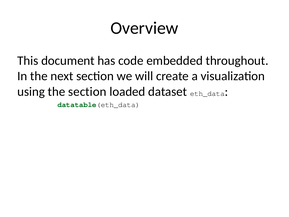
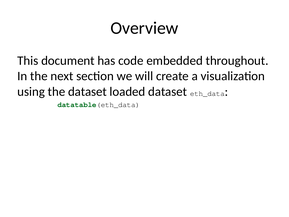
the section: section -> dataset
